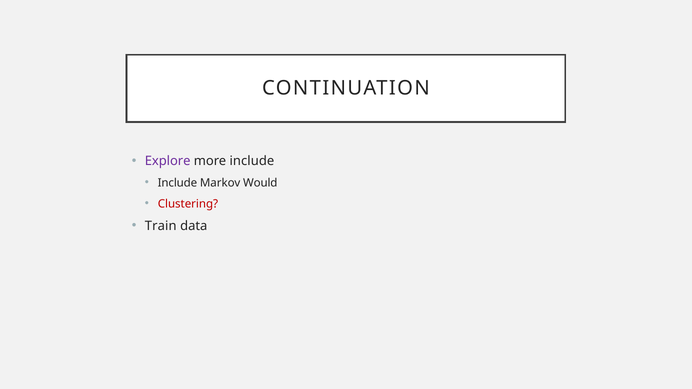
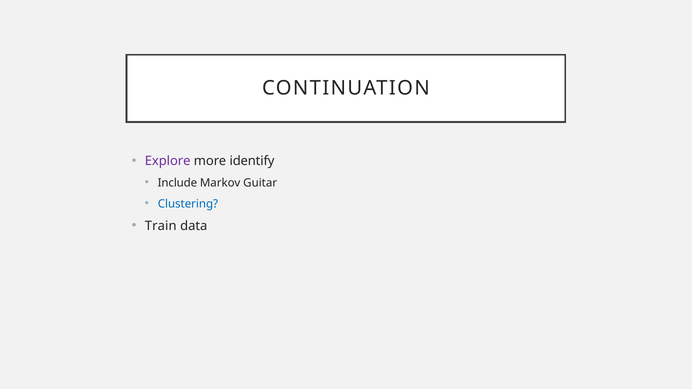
more include: include -> identify
Would: Would -> Guitar
Clustering colour: red -> blue
